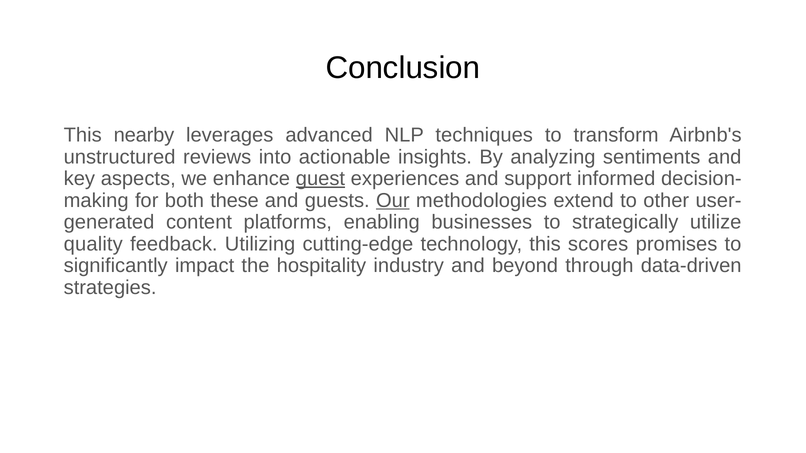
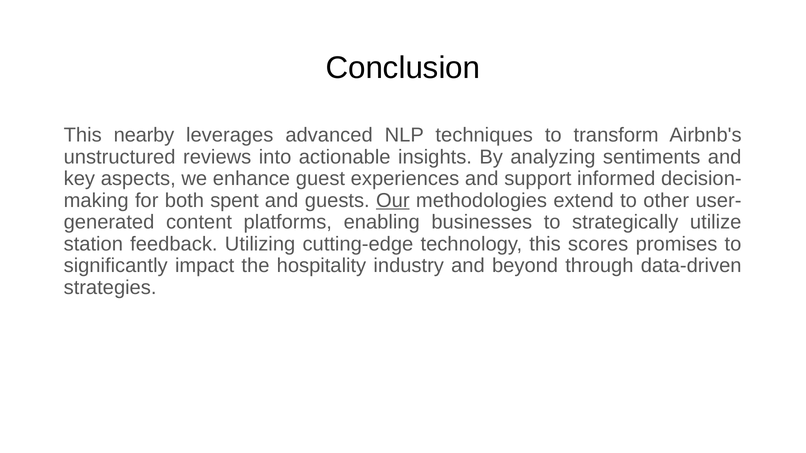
guest underline: present -> none
these: these -> spent
quality: quality -> station
